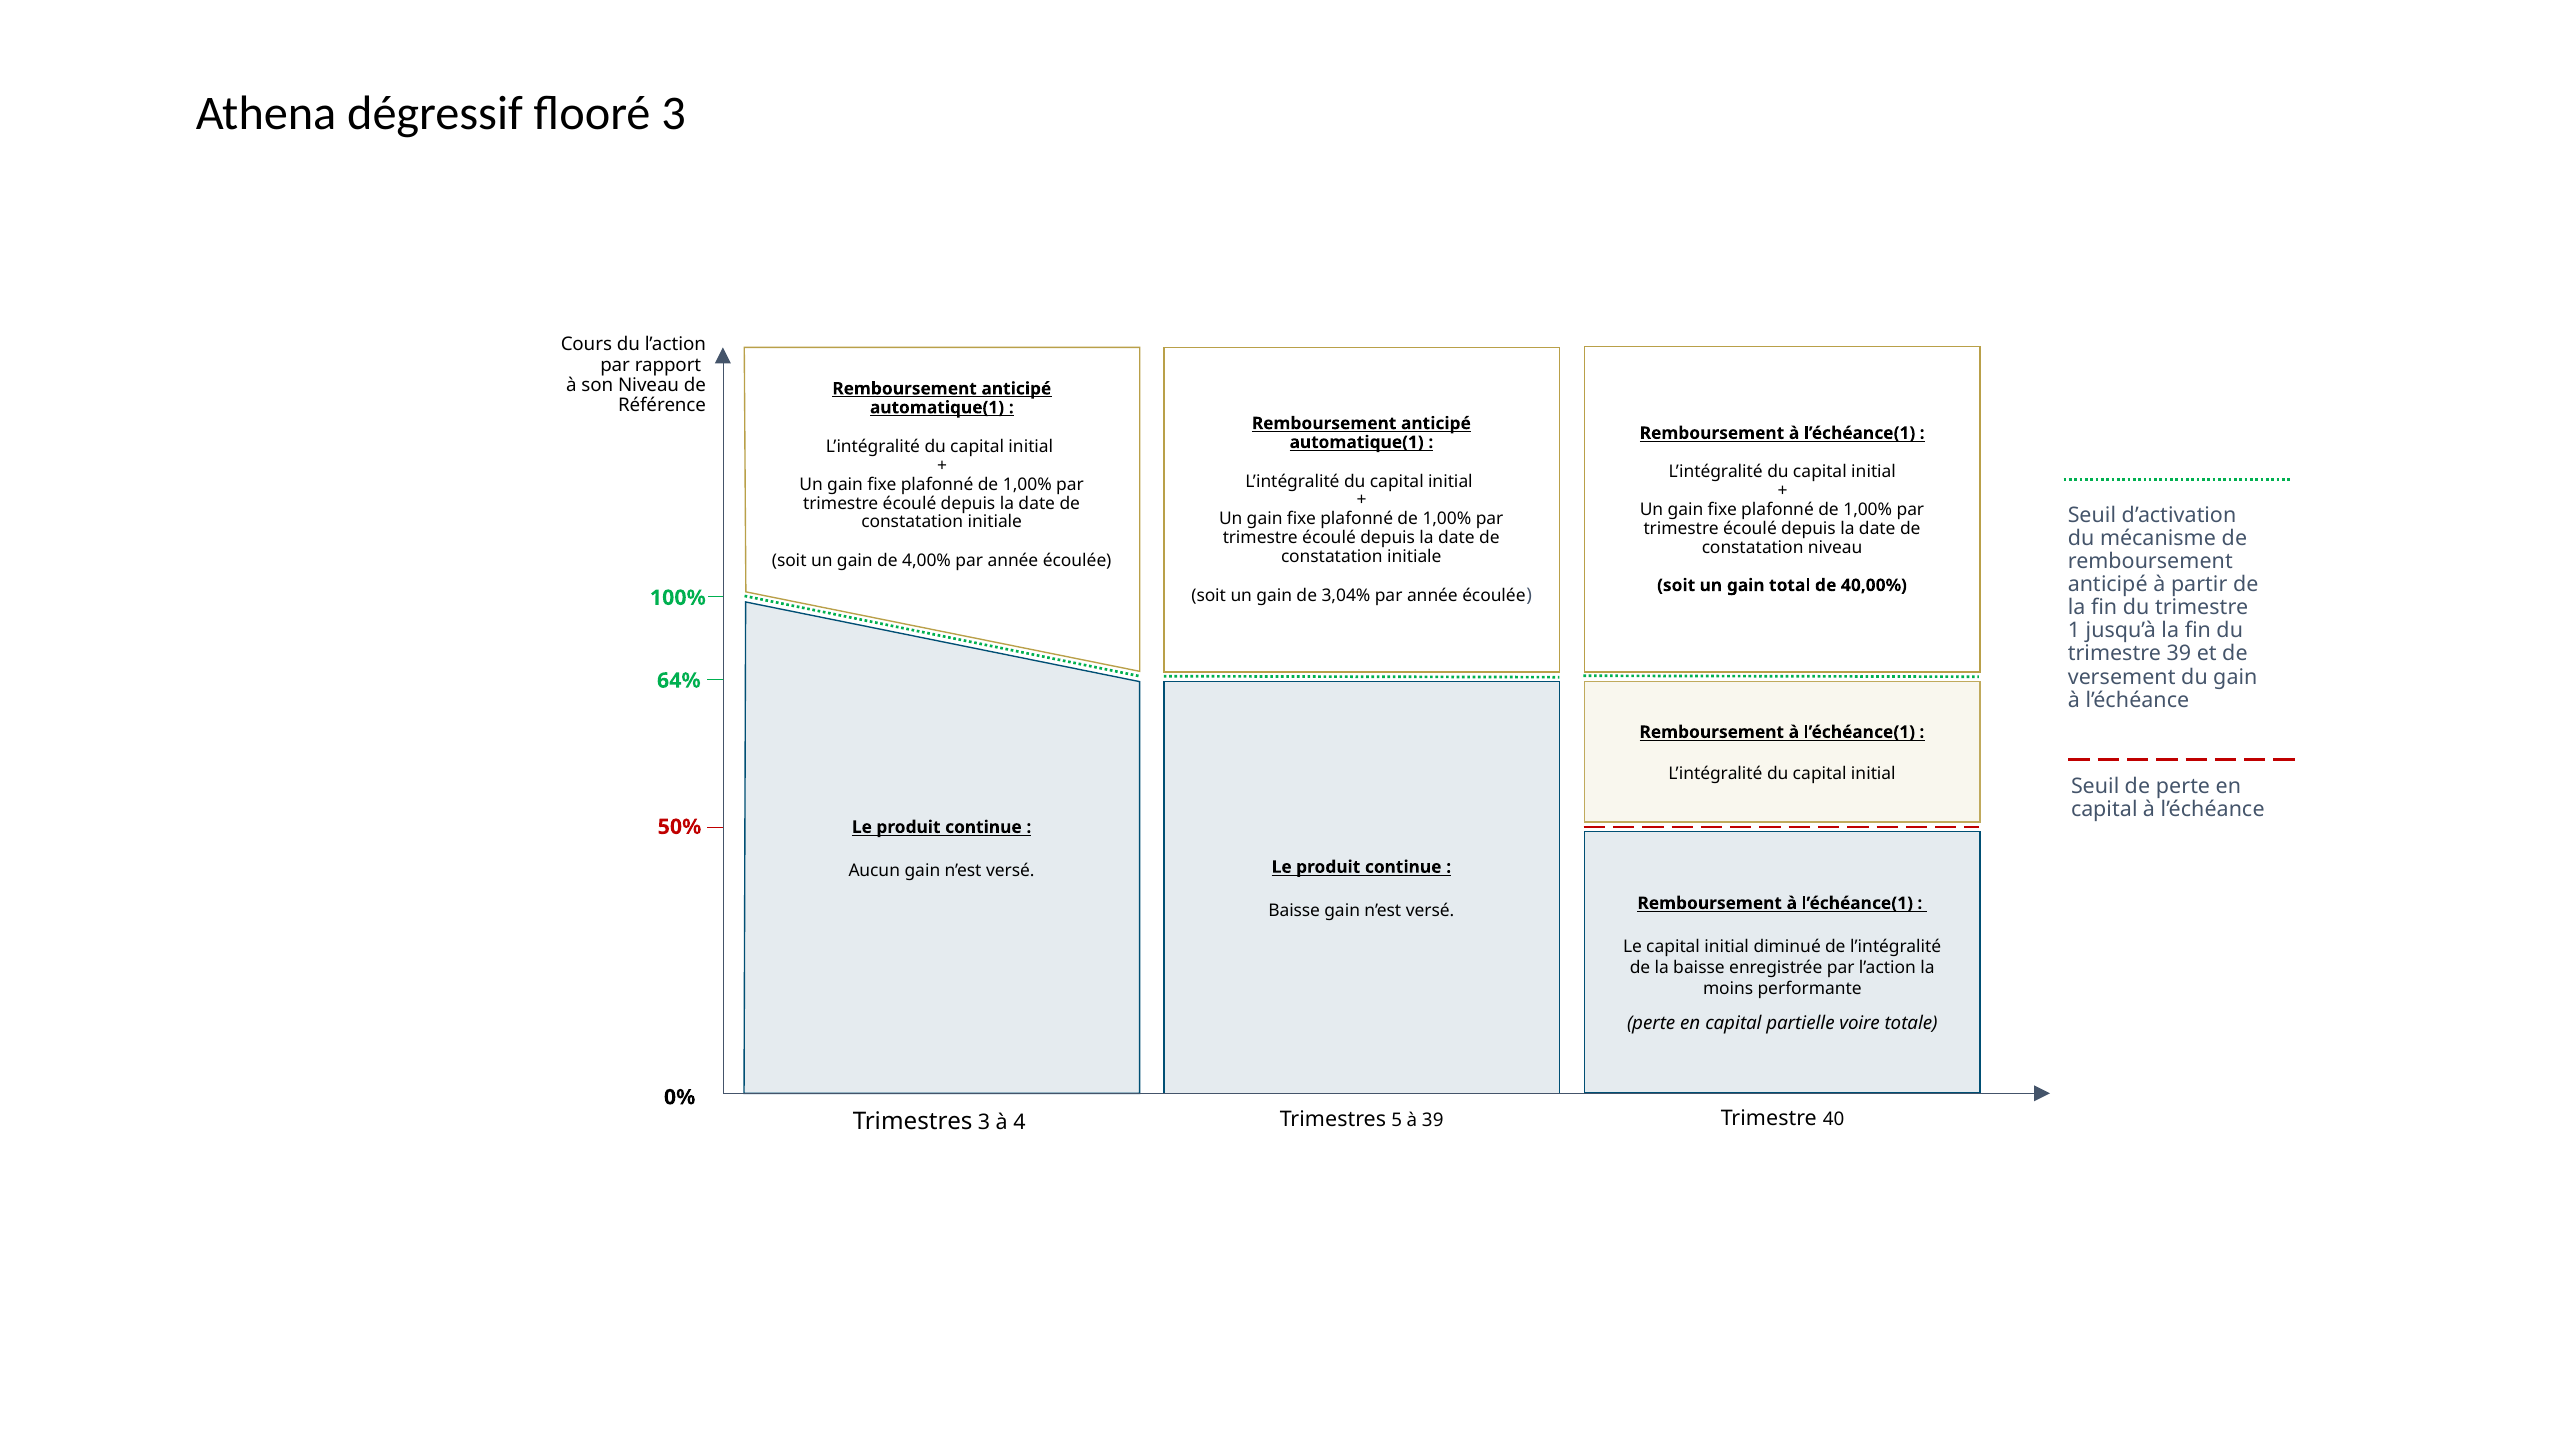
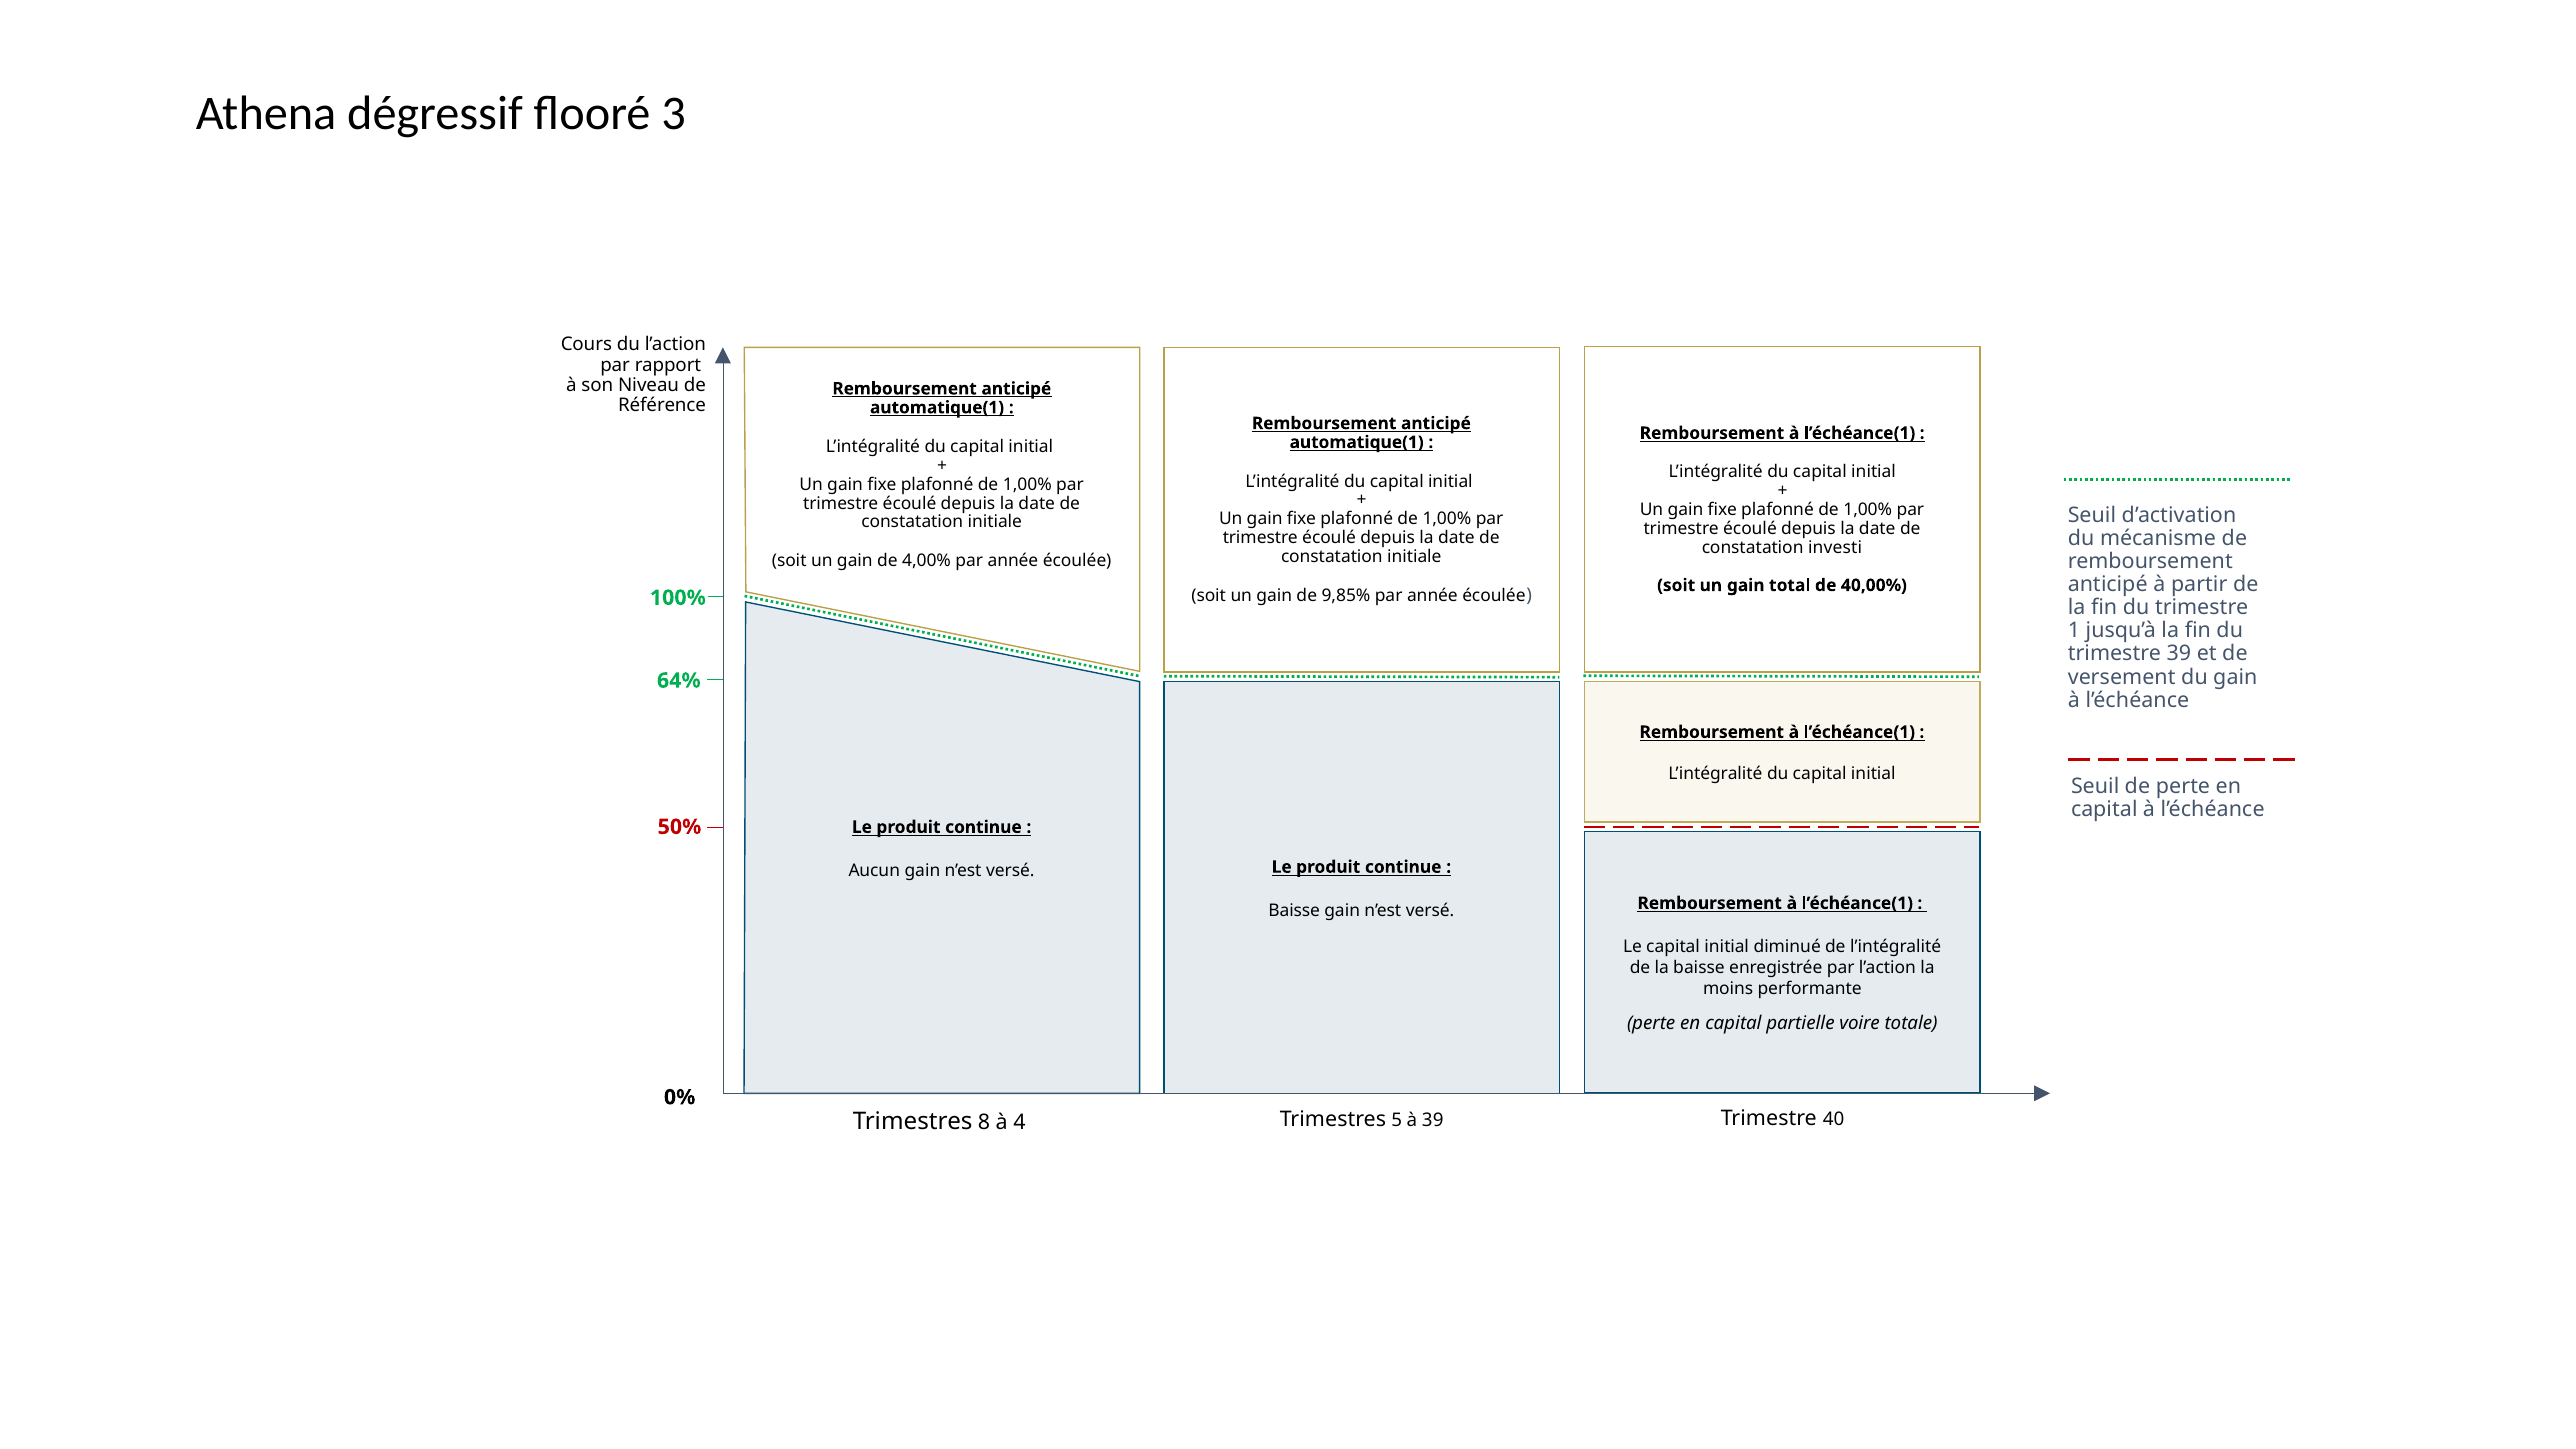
constatation niveau: niveau -> investi
3,04%: 3,04% -> 9,85%
Trimestres 3: 3 -> 8
